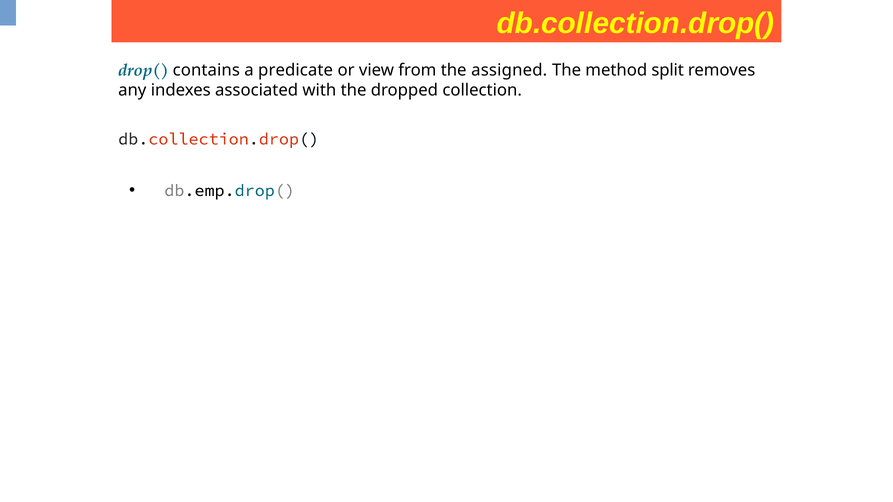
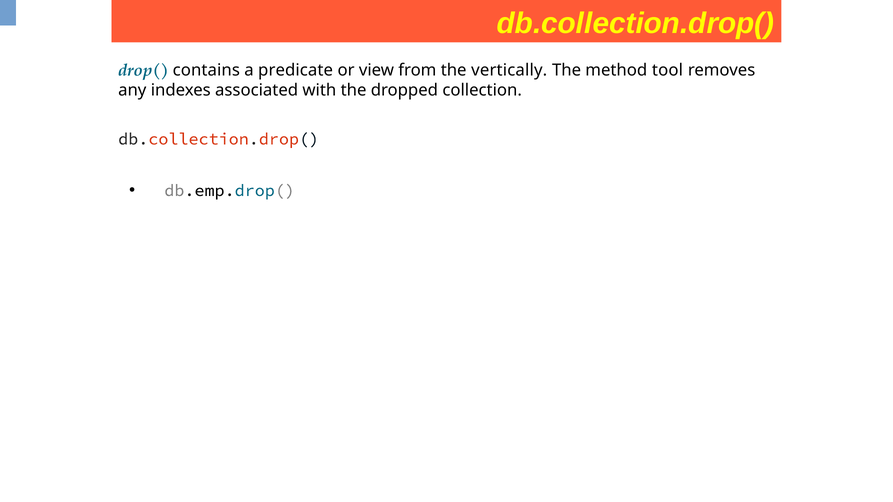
assigned: assigned -> vertically
split: split -> tool
